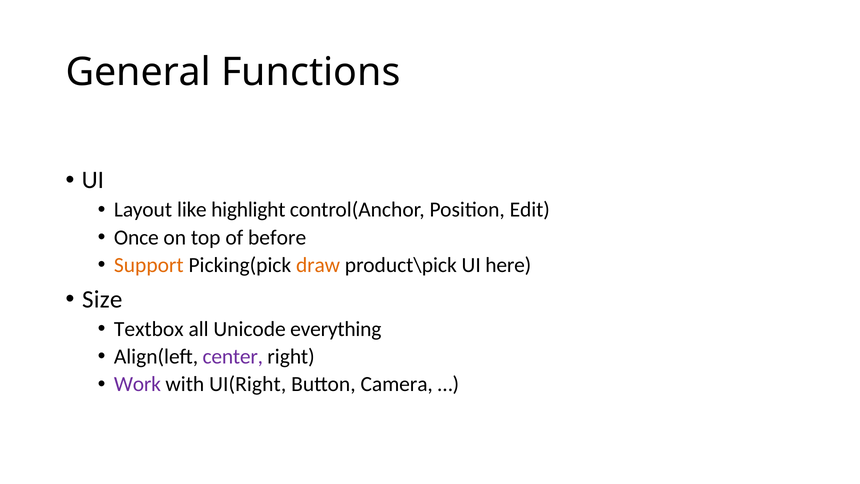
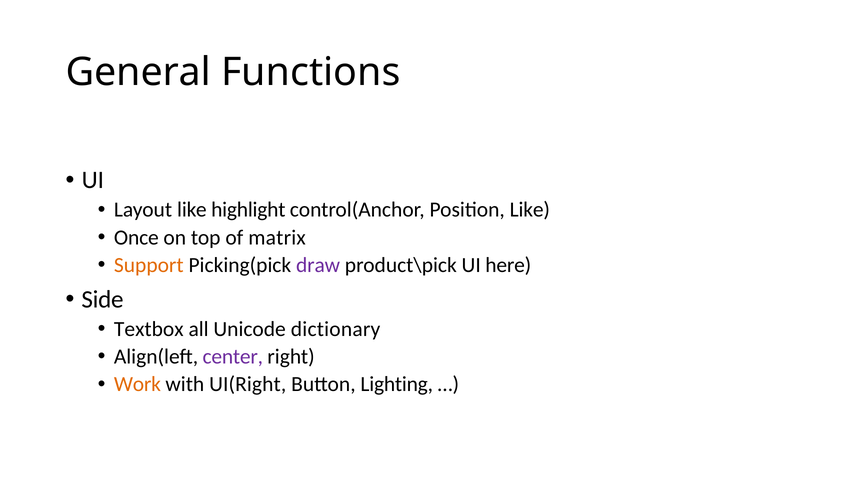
Position Edit: Edit -> Like
before: before -> matrix
draw colour: orange -> purple
Size: Size -> Side
everything: everything -> dictionary
Work colour: purple -> orange
Camera: Camera -> Lighting
